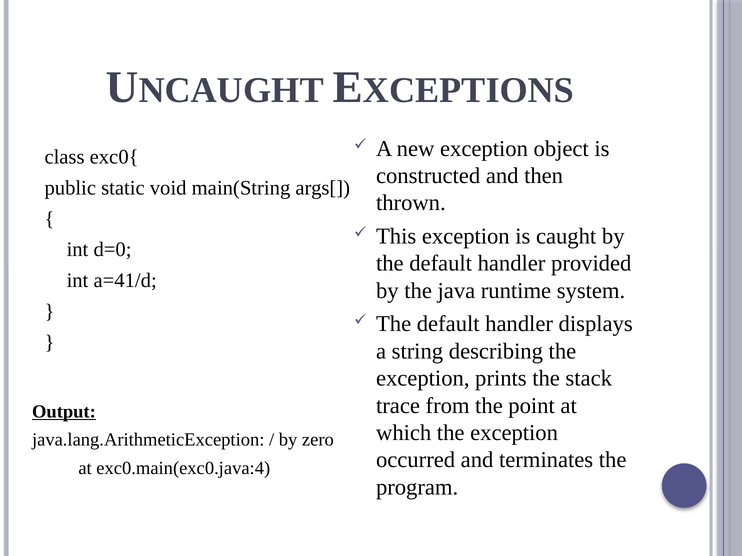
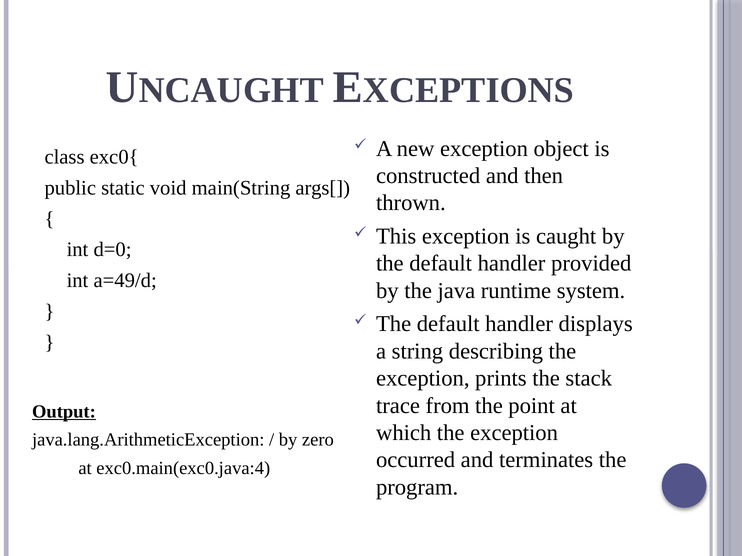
a=41/d: a=41/d -> a=49/d
